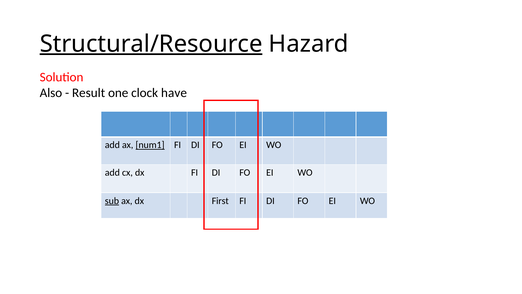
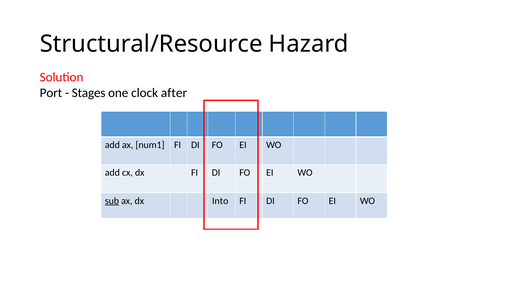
Structural/Resource underline: present -> none
Also: Also -> Port
Result: Result -> Stages
have: have -> after
num1 underline: present -> none
First: First -> Into
